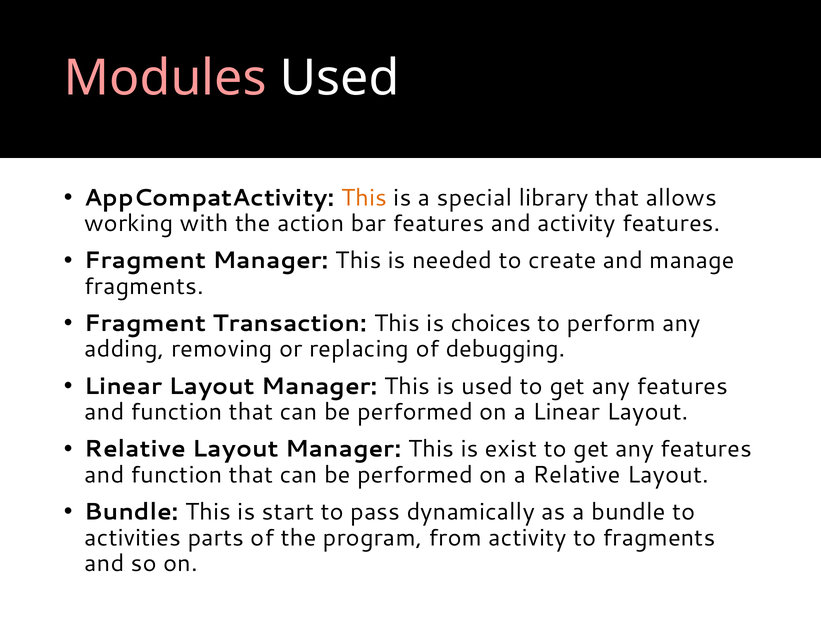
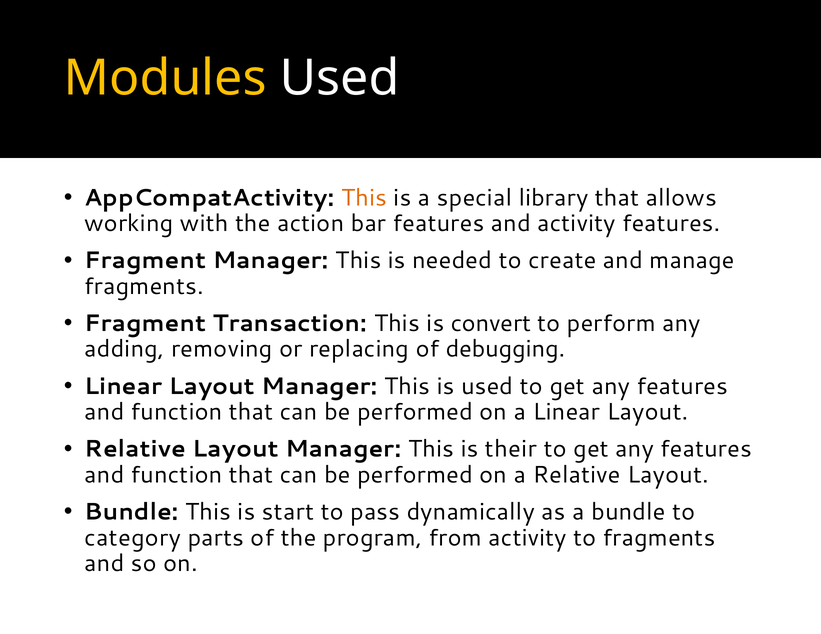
Modules colour: pink -> yellow
choices: choices -> convert
exist: exist -> their
activities: activities -> category
